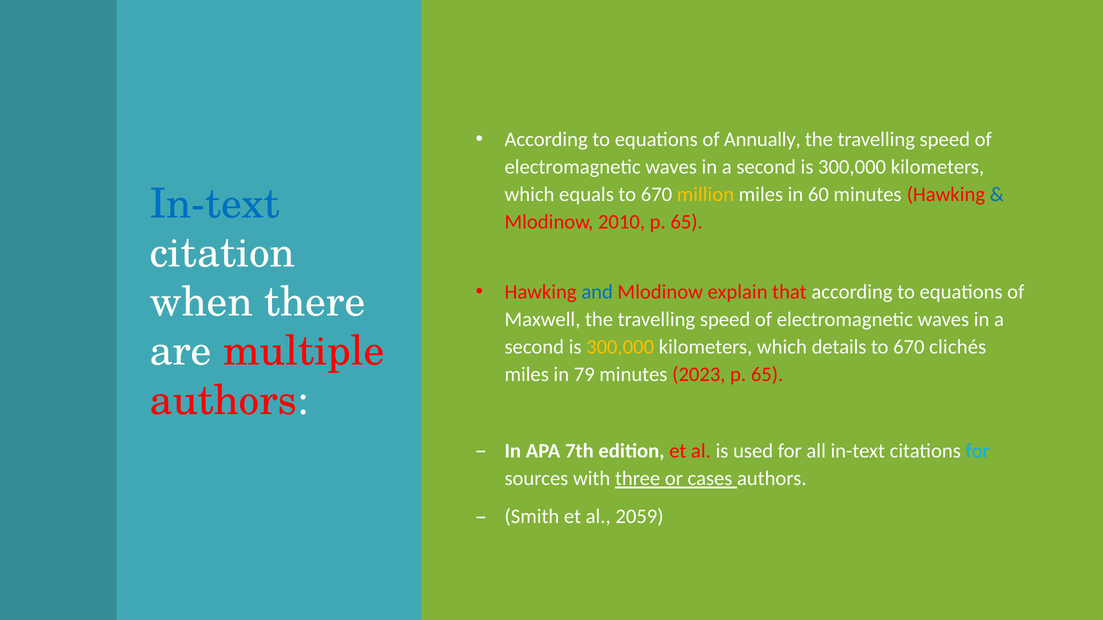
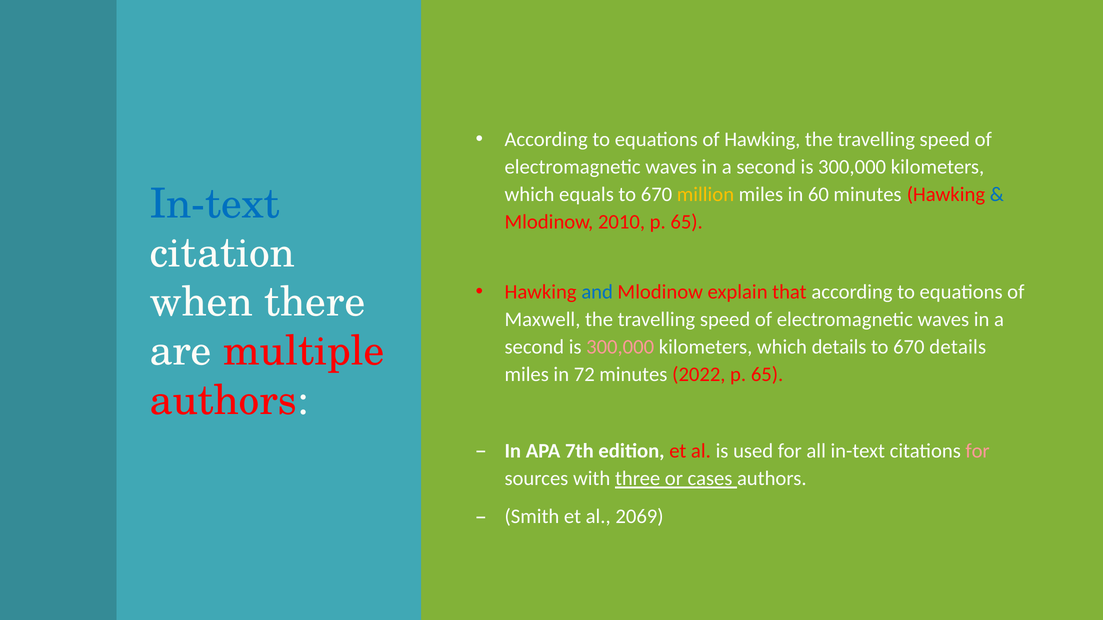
of Annually: Annually -> Hawking
300,000 at (620, 347) colour: yellow -> pink
670 clichés: clichés -> details
79: 79 -> 72
2023: 2023 -> 2022
for at (978, 451) colour: light blue -> pink
2059: 2059 -> 2069
